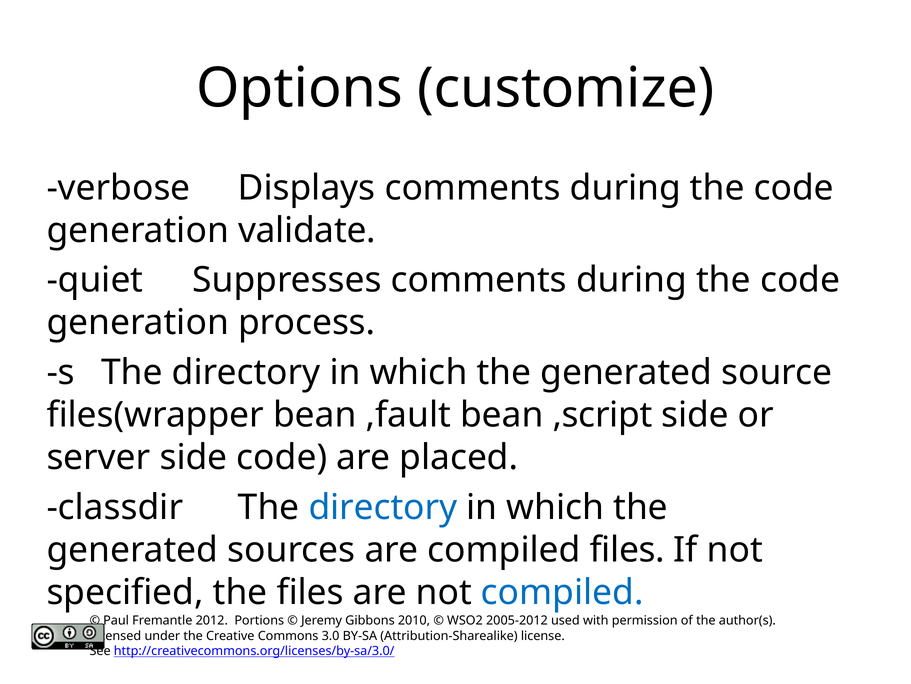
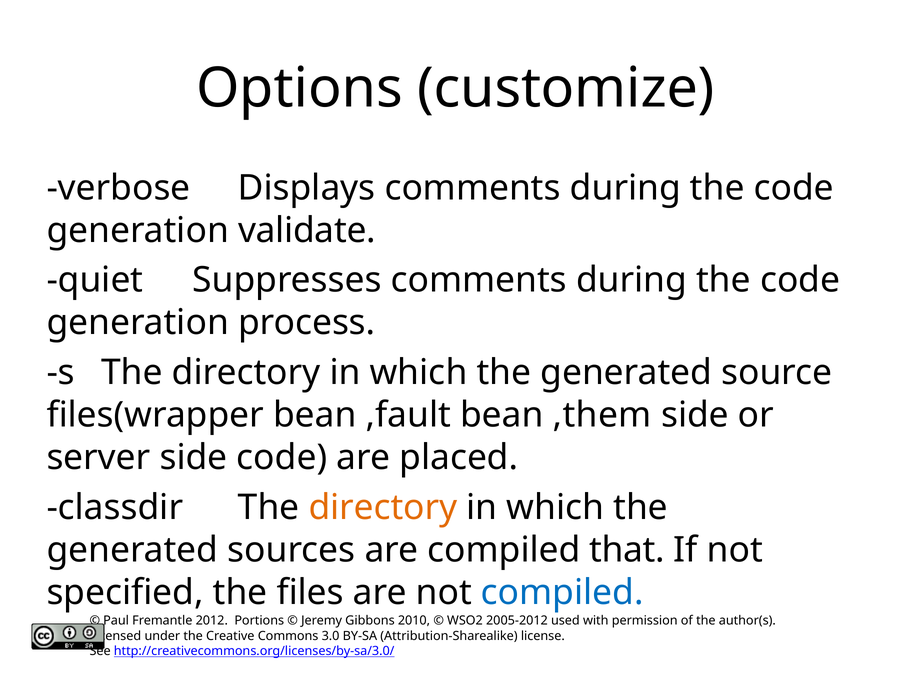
,script: ,script -> ,them
directory at (383, 507) colour: blue -> orange
compiled files: files -> that
